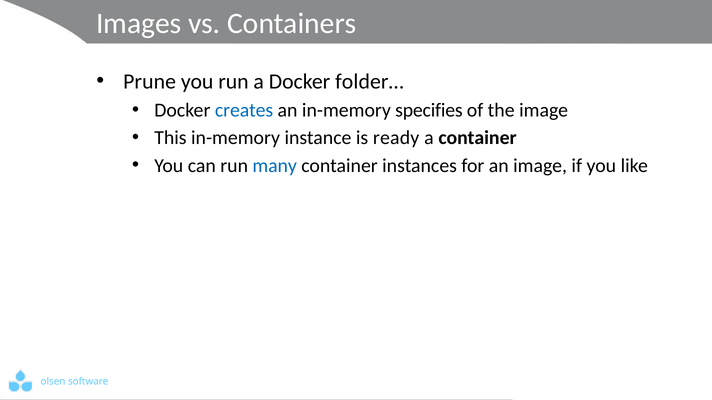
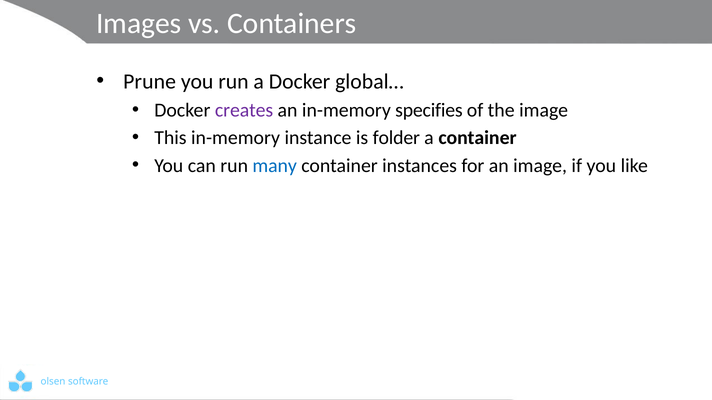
folder…: folder… -> global…
creates colour: blue -> purple
ready: ready -> folder
